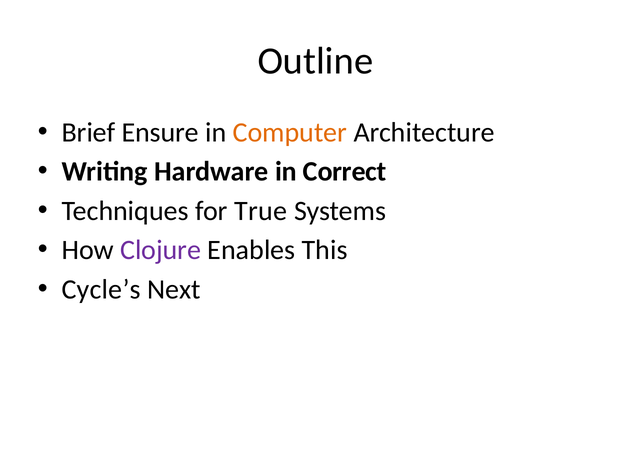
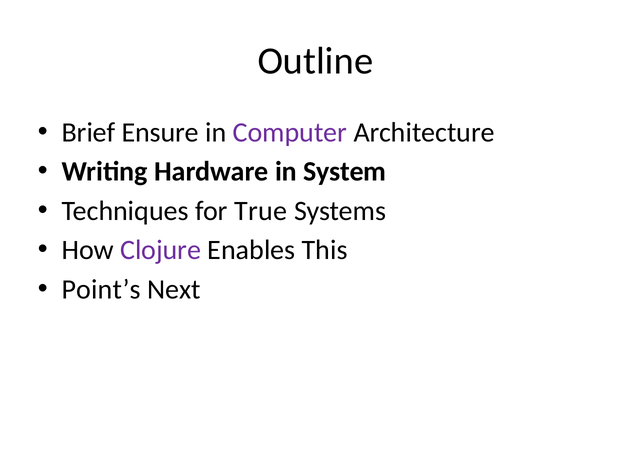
Computer colour: orange -> purple
Correct: Correct -> System
Cycle’s: Cycle’s -> Point’s
